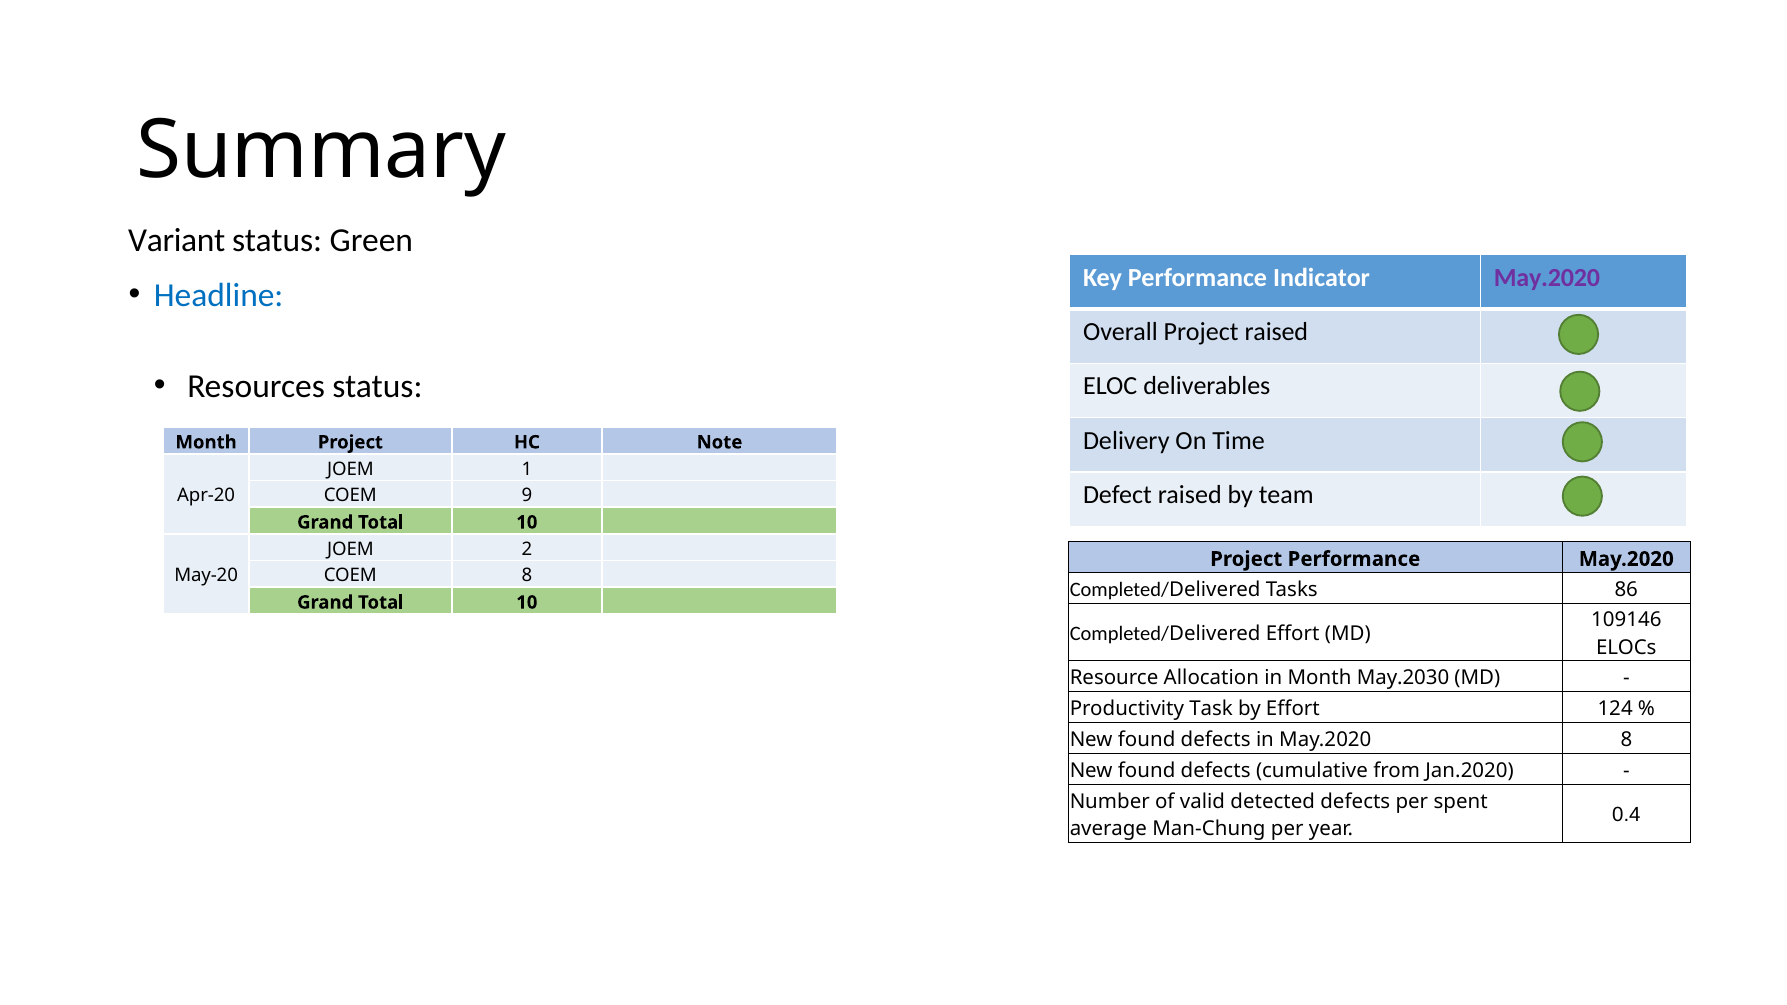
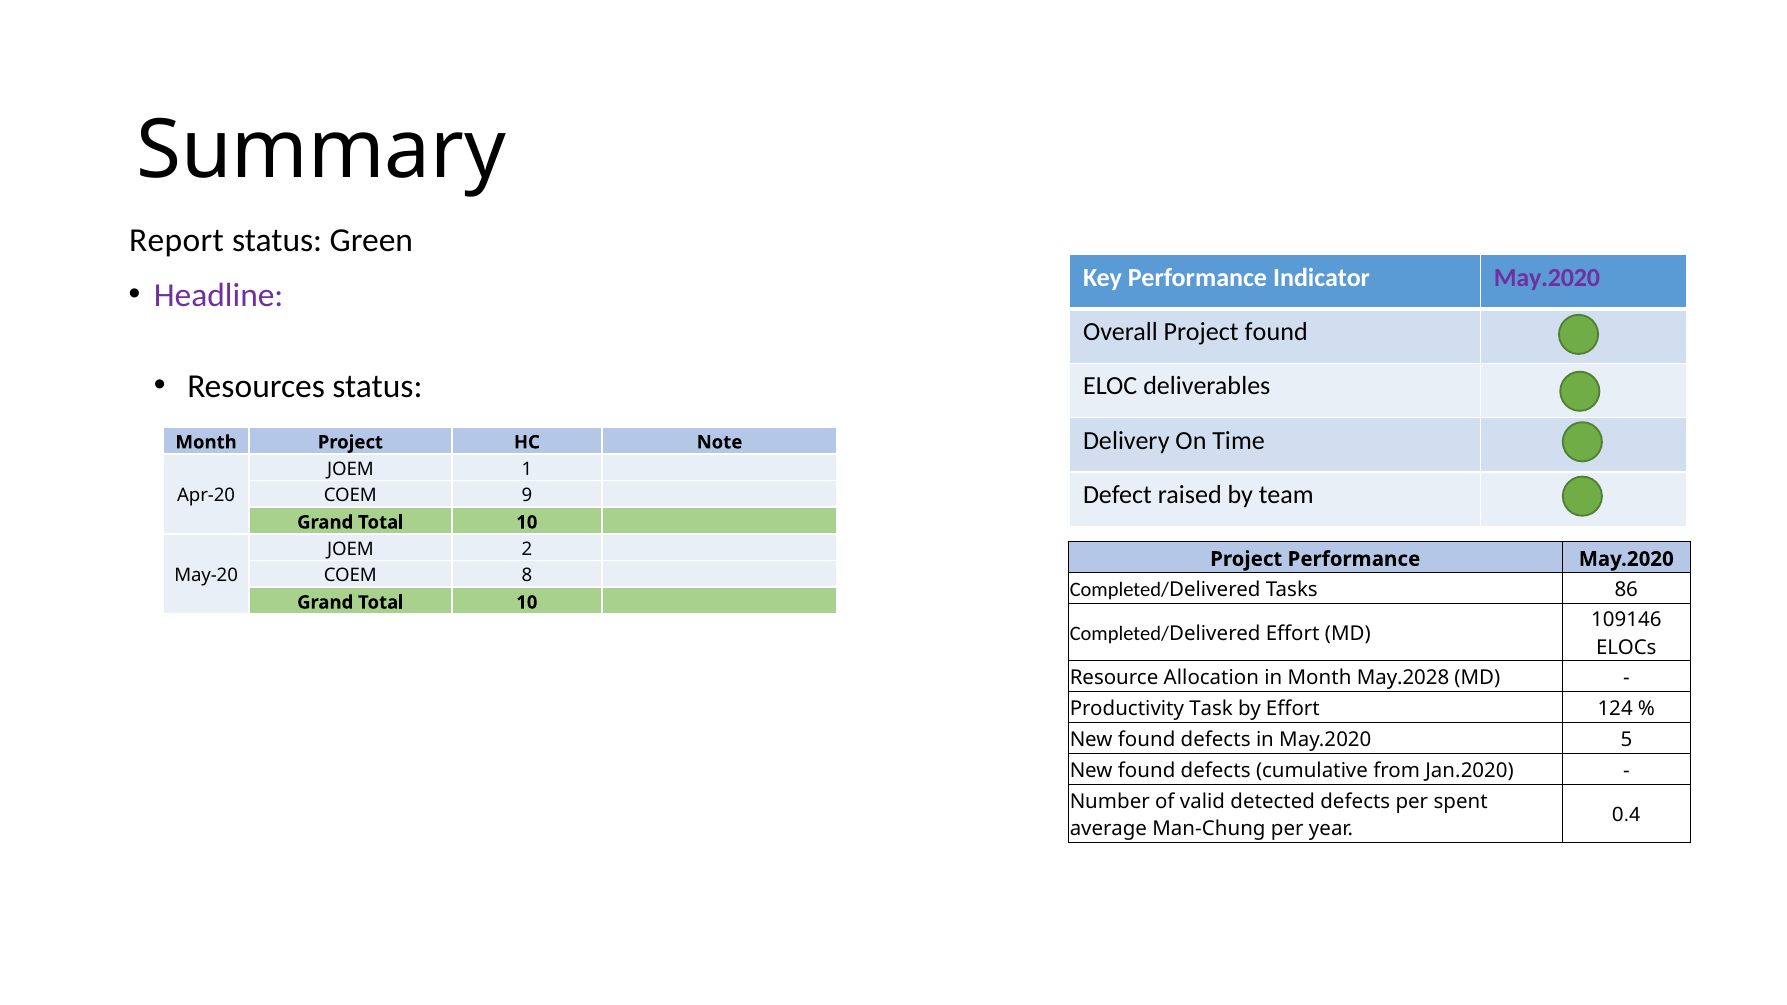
Variant: Variant -> Report
Headline colour: blue -> purple
Project raised: raised -> found
May.2030: May.2030 -> May.2028
May.2020 8: 8 -> 5
